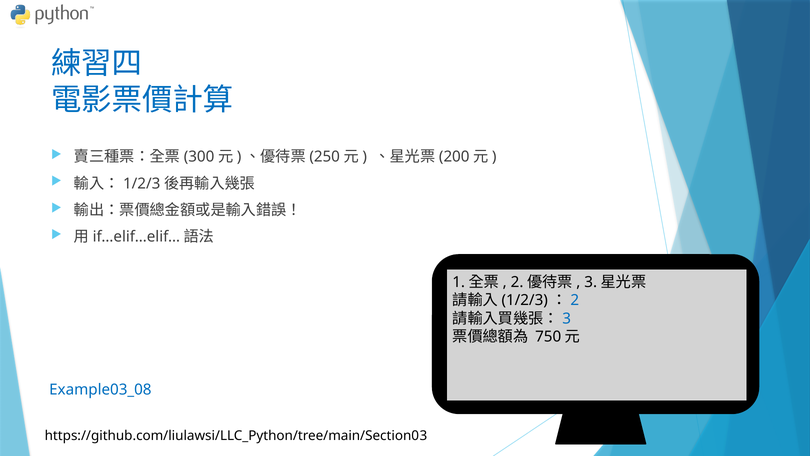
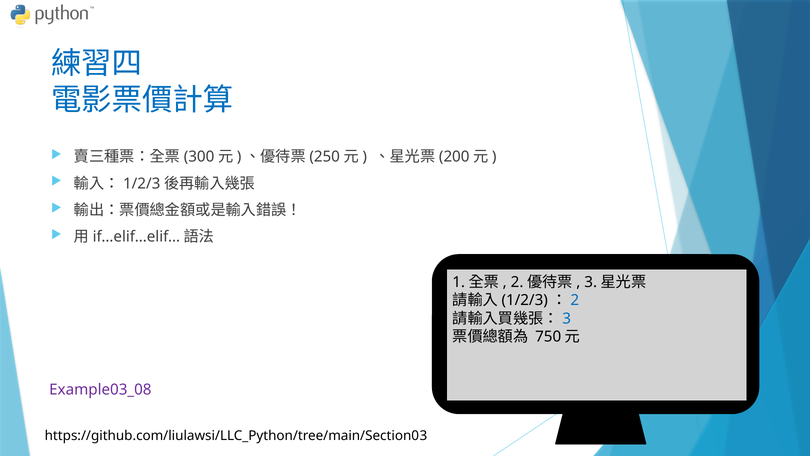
Example03_08 colour: blue -> purple
